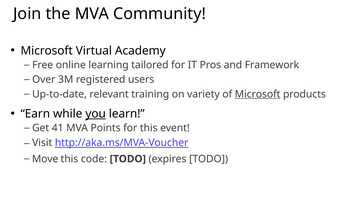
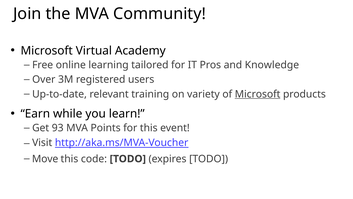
Framework: Framework -> Knowledge
you underline: present -> none
41: 41 -> 93
